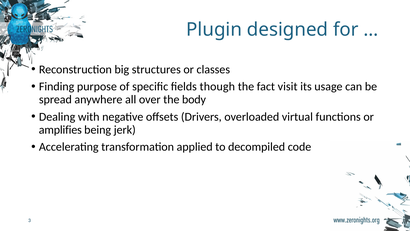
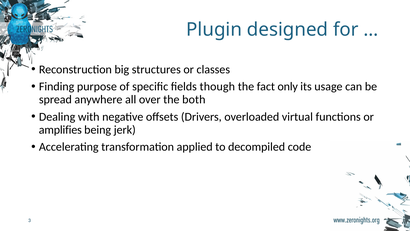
visit: visit -> only
body: body -> both
